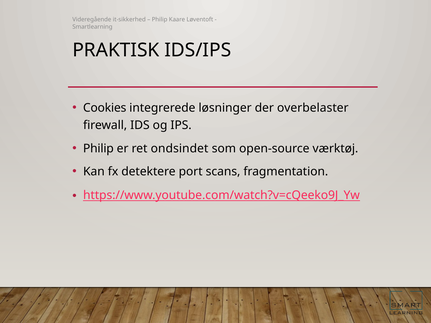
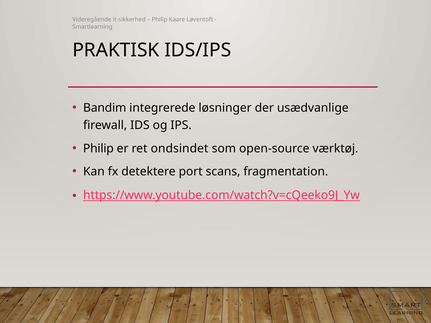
Cookies: Cookies -> Bandim
overbelaster: overbelaster -> usædvanlige
